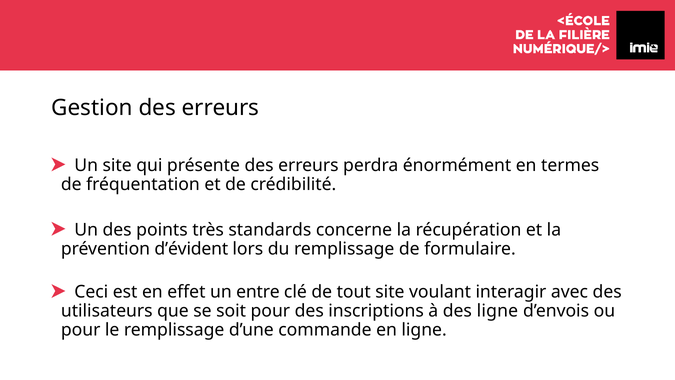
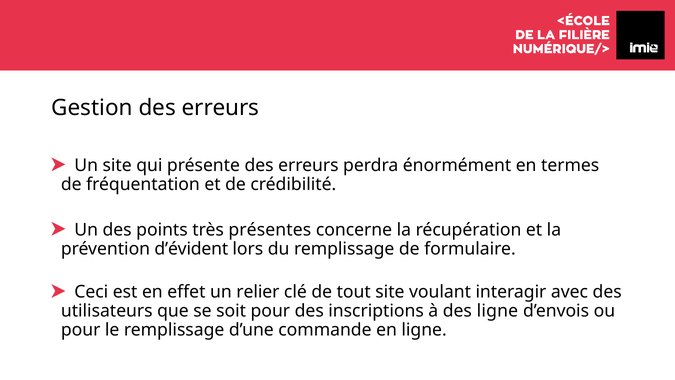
standards: standards -> présentes
entre: entre -> relier
